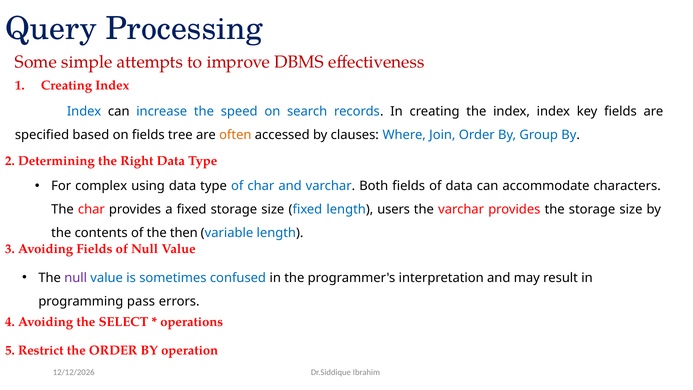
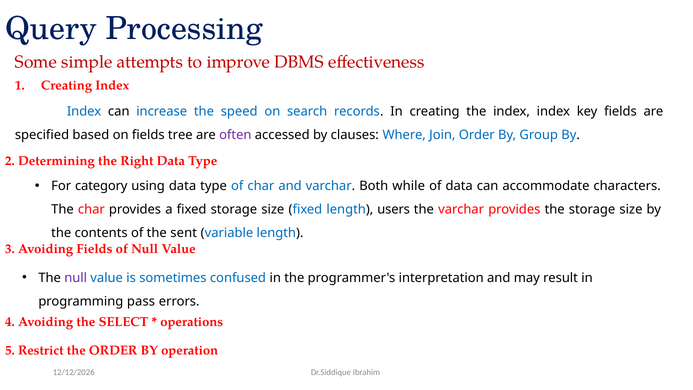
often colour: orange -> purple
complex: complex -> category
Both fields: fields -> while
then: then -> sent
